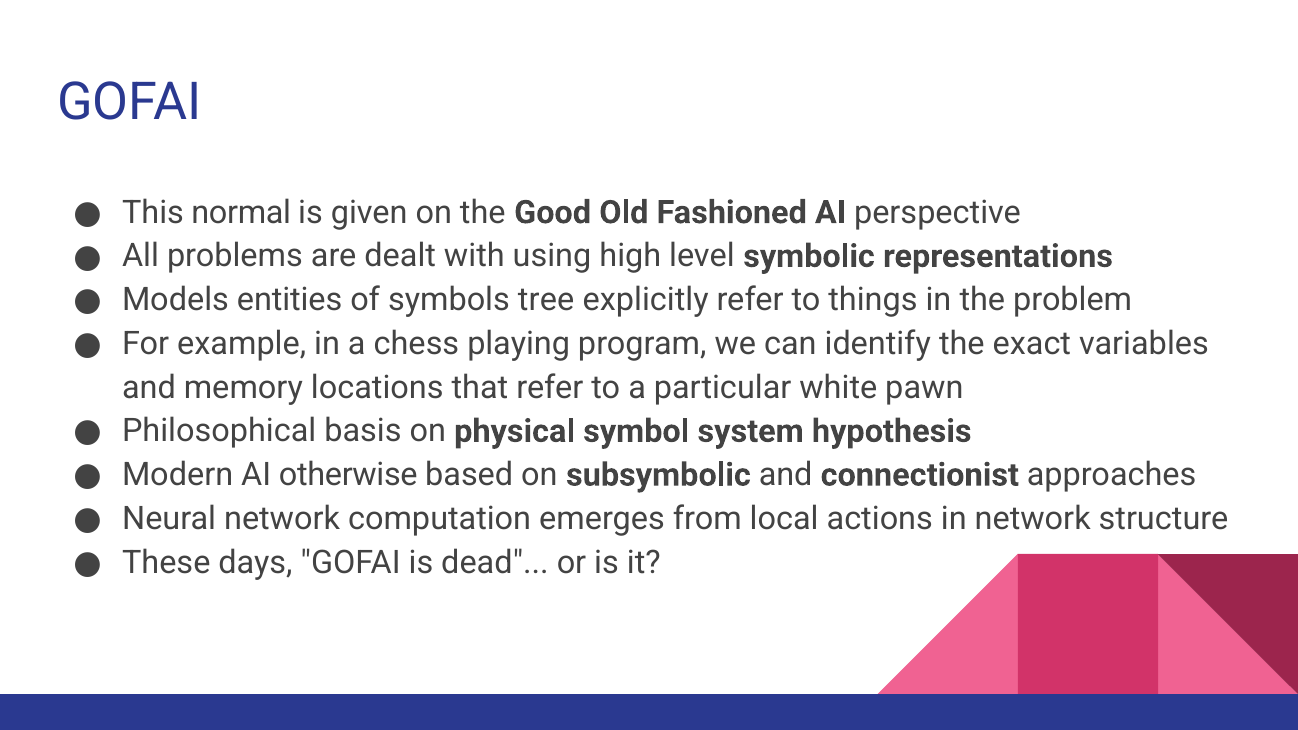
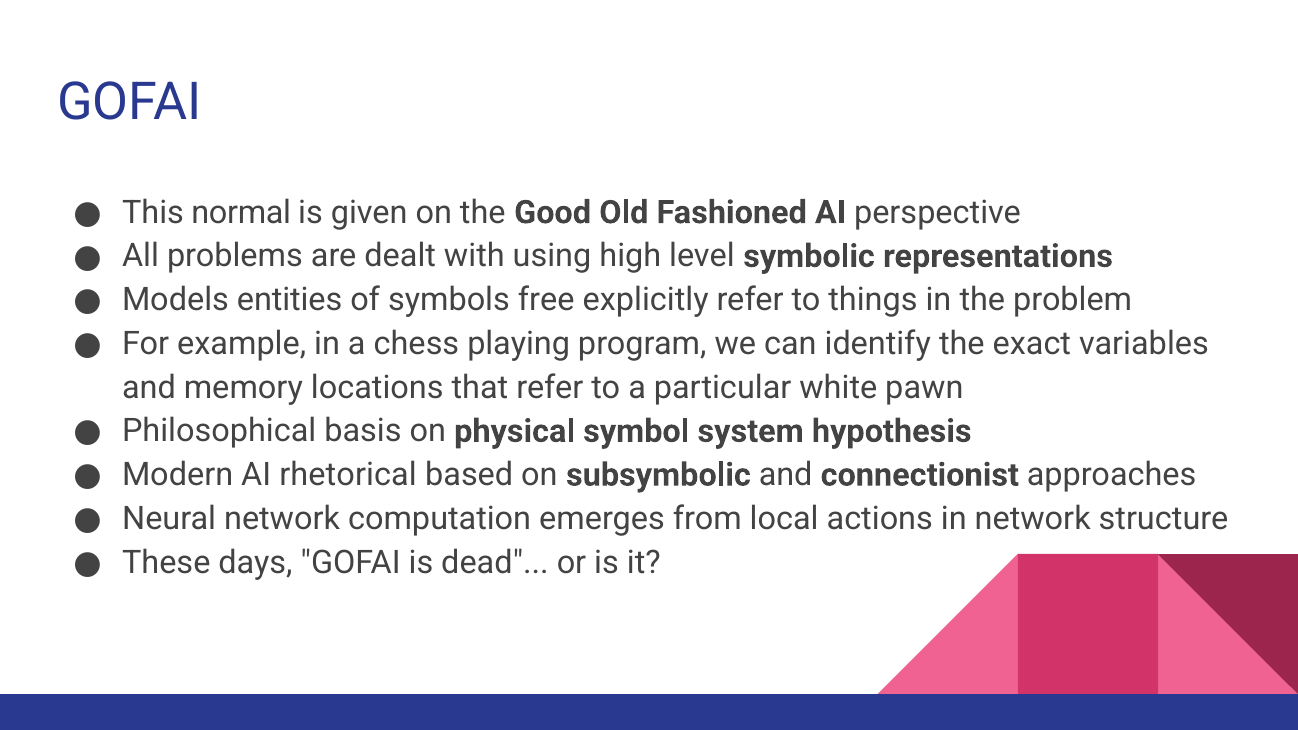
tree: tree -> free
otherwise: otherwise -> rhetorical
